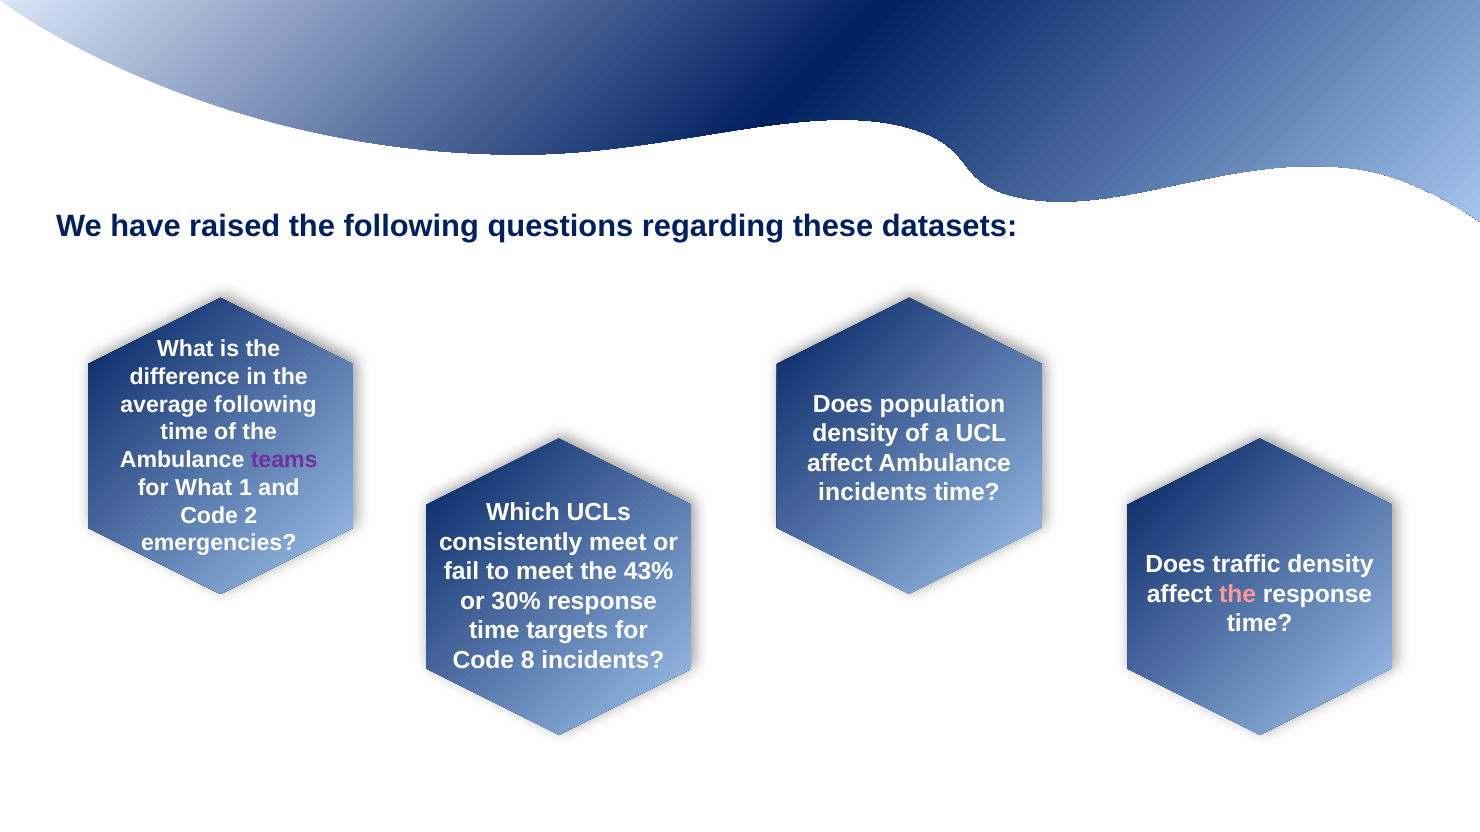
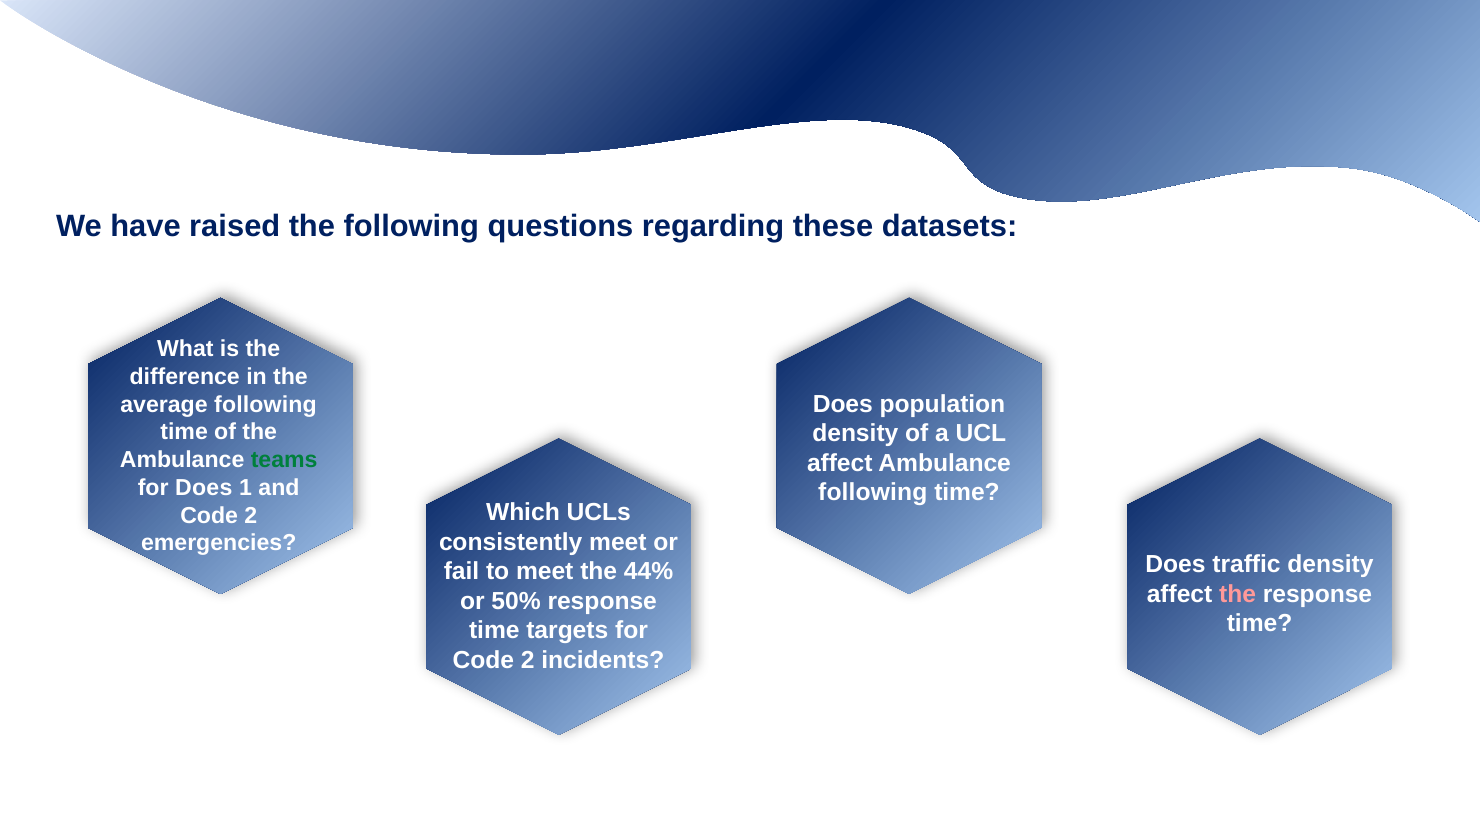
teams colour: purple -> green
for What: What -> Does
incidents at (873, 493): incidents -> following
43%: 43% -> 44%
30%: 30% -> 50%
8 at (528, 661): 8 -> 2
